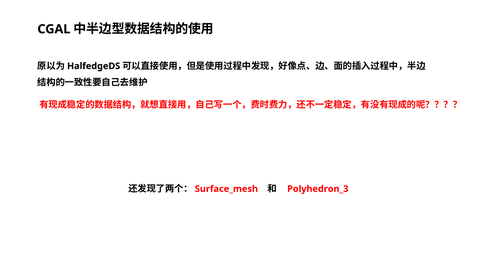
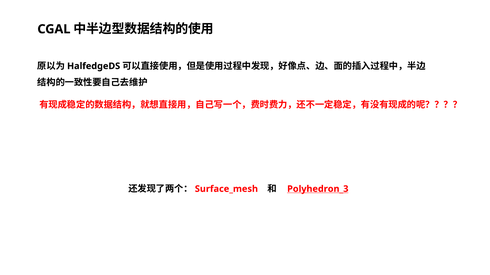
Polyhedron_3 underline: none -> present
